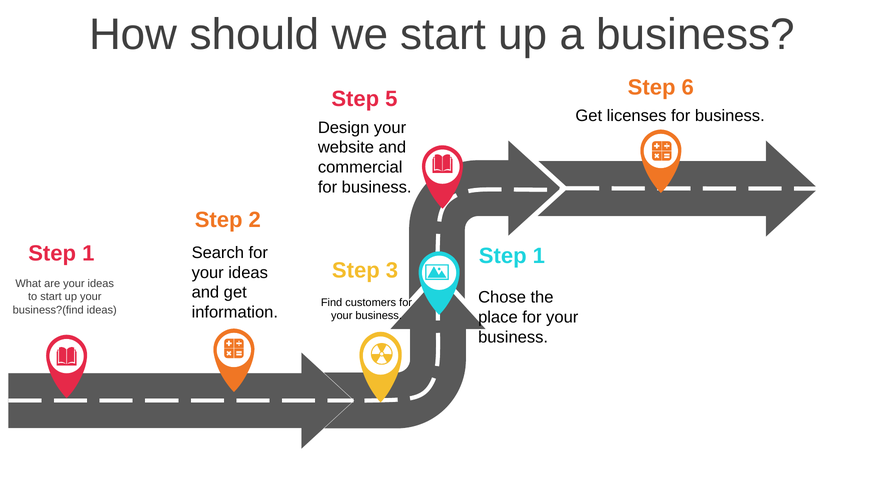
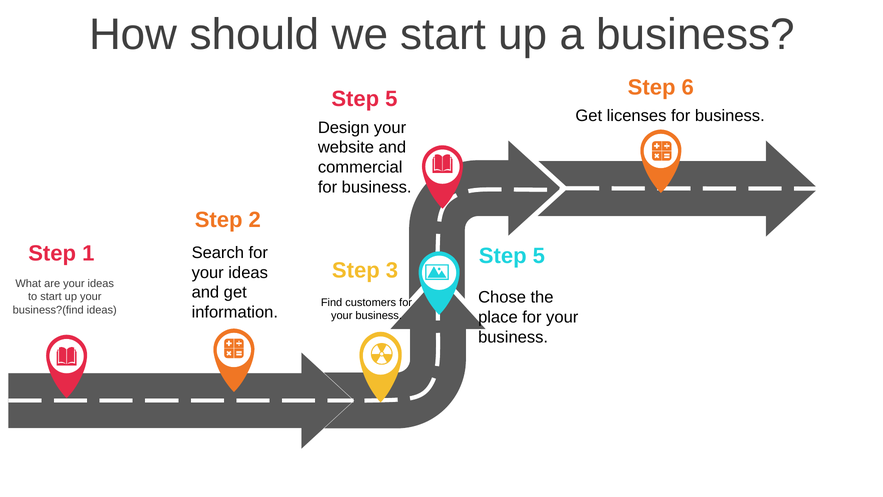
1 at (539, 256): 1 -> 5
